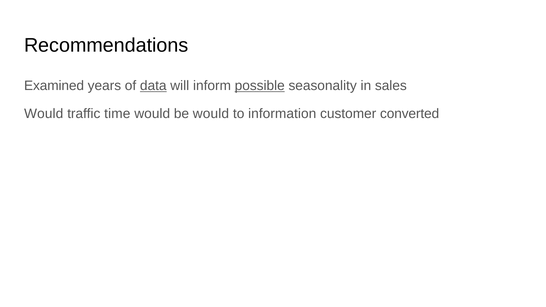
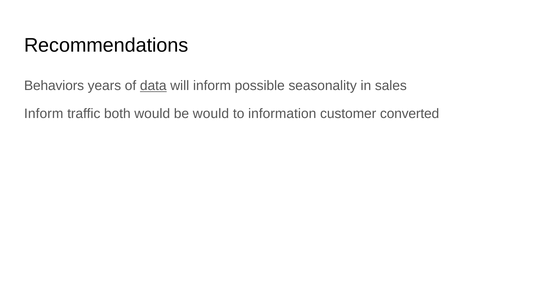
Examined: Examined -> Behaviors
possible underline: present -> none
Would at (44, 114): Would -> Inform
time: time -> both
